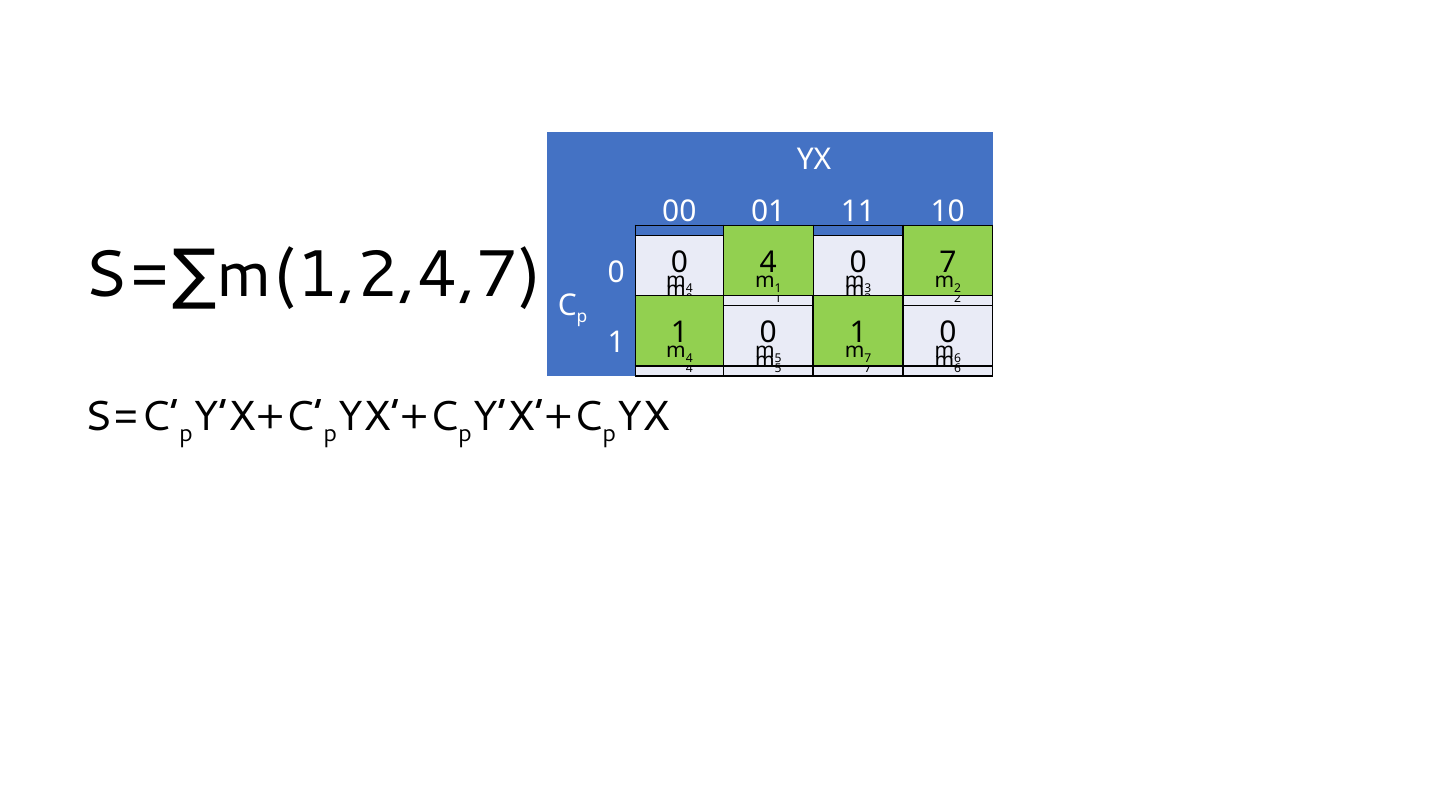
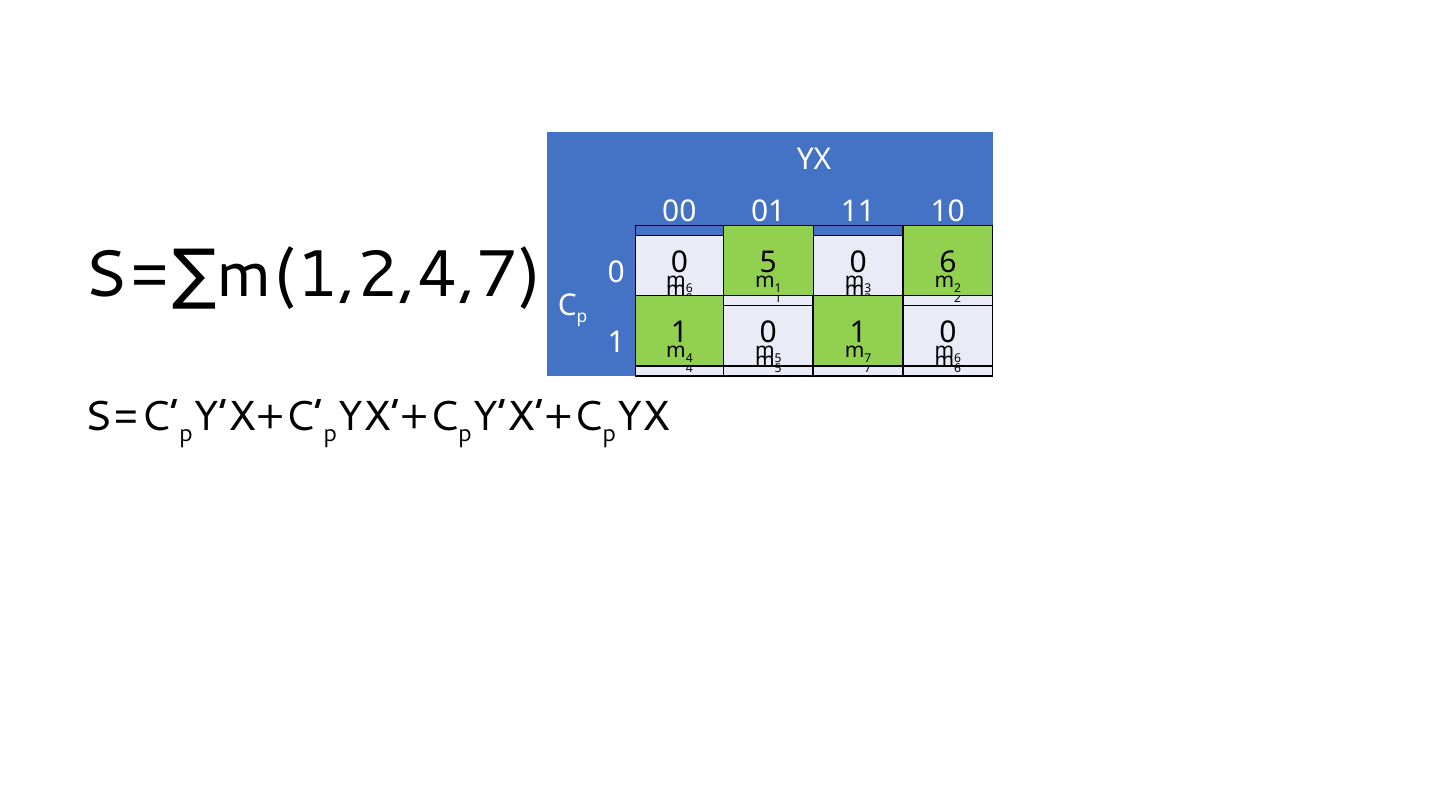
0 4: 4 -> 5
0 7: 7 -> 6
4 at (689, 288): 4 -> 6
